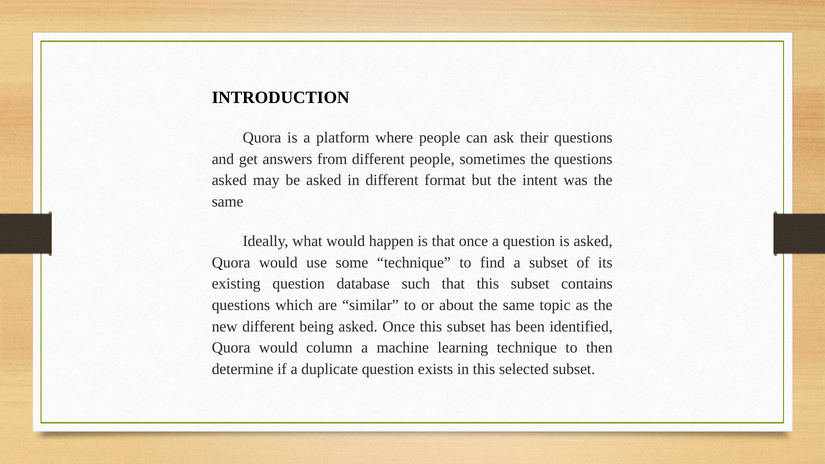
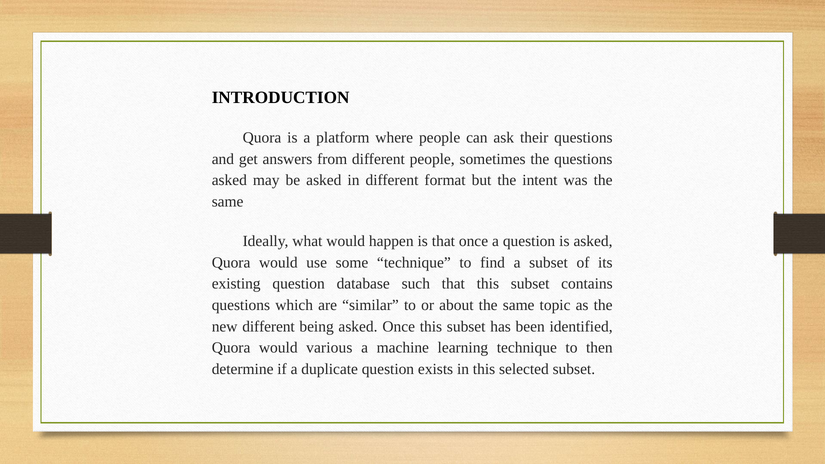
column: column -> various
